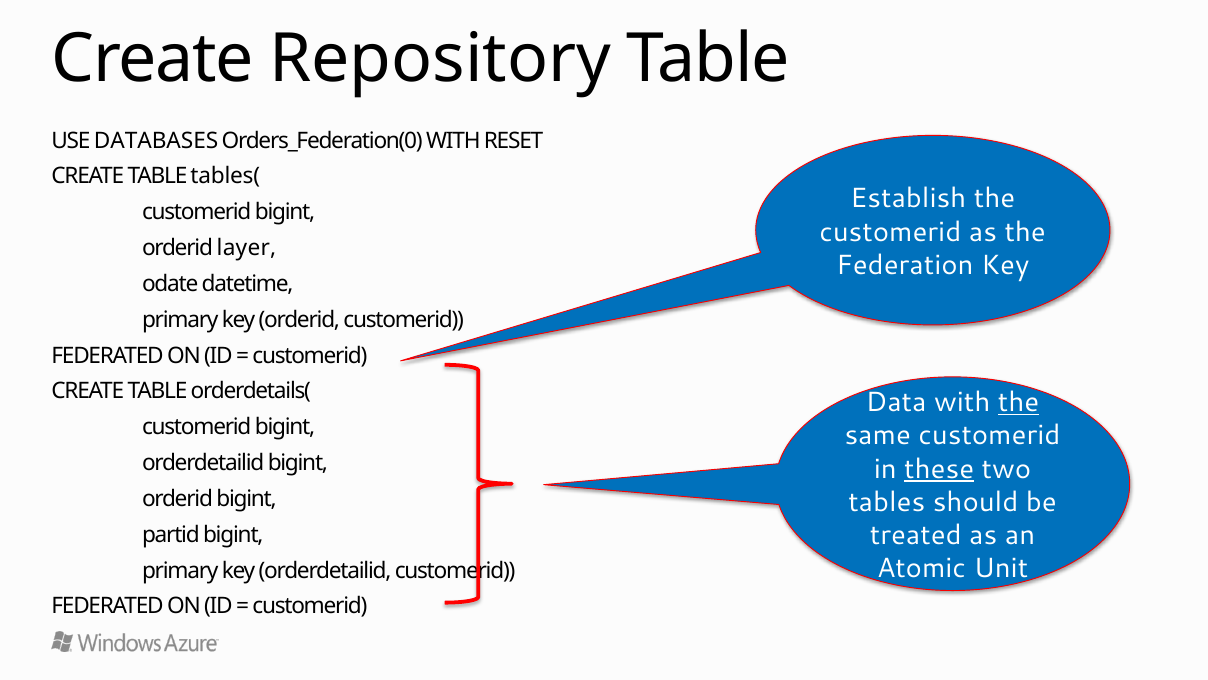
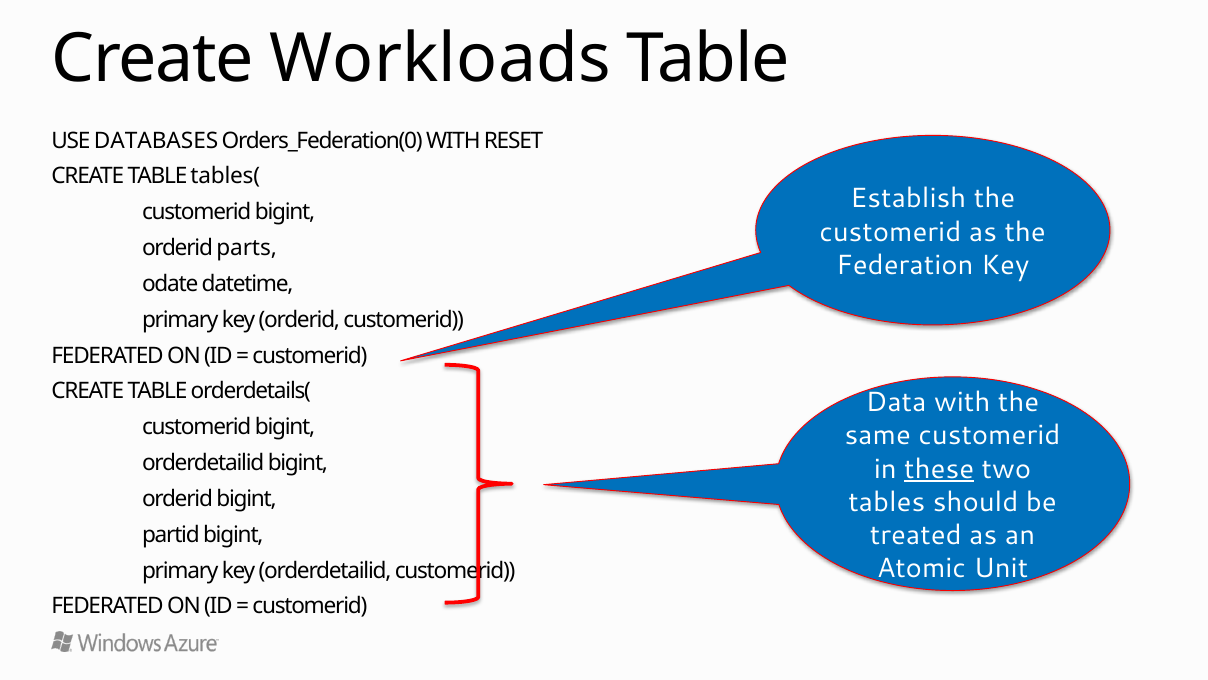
Repository: Repository -> Workloads
layer: layer -> parts
the at (1019, 402) underline: present -> none
